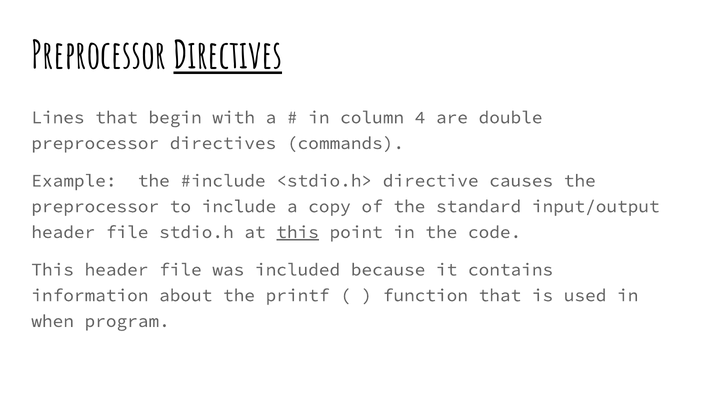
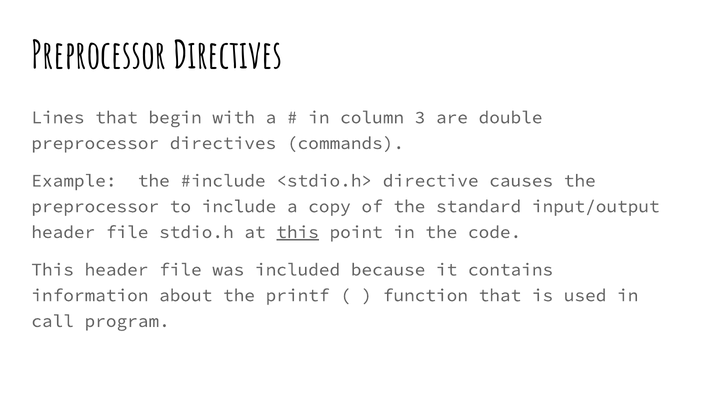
Directives at (228, 56) underline: present -> none
4: 4 -> 3
when: when -> call
